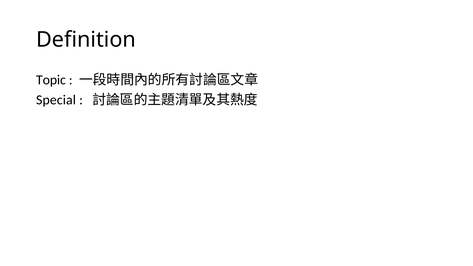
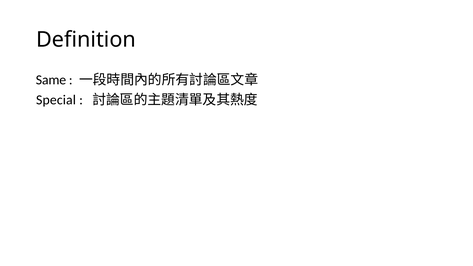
Topic: Topic -> Same
